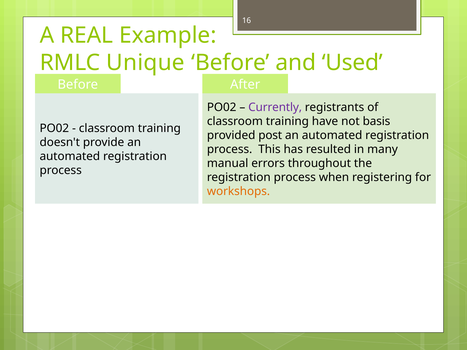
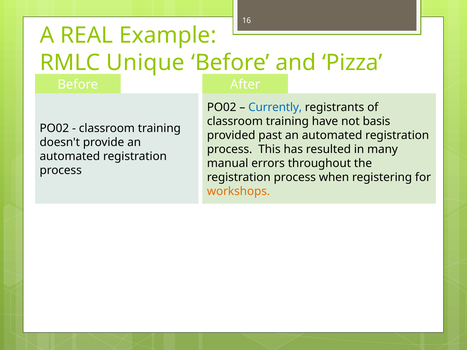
Used: Used -> Pizza
Currently colour: purple -> blue
post: post -> past
